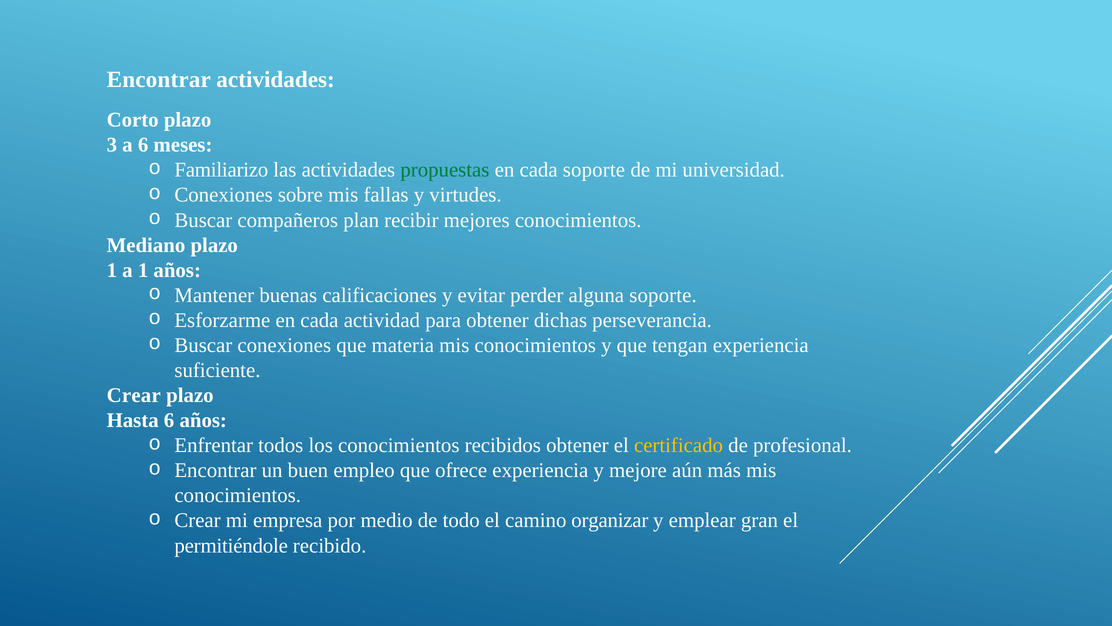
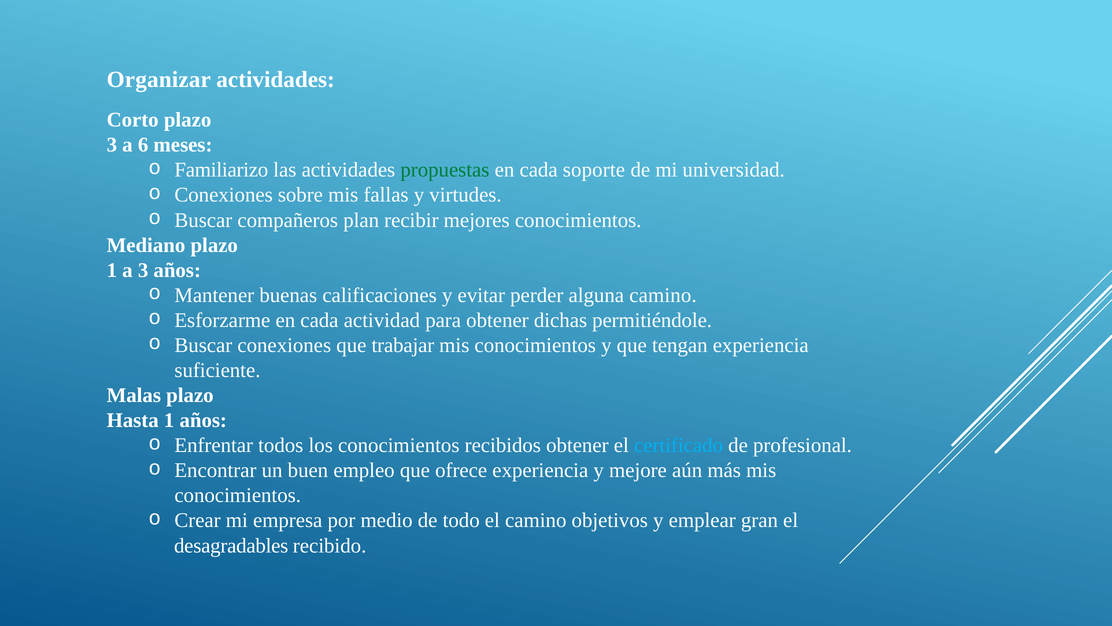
Encontrar at (159, 80): Encontrar -> Organizar
a 1: 1 -> 3
alguna soporte: soporte -> camino
perseverancia: perseverancia -> permitiéndole
materia: materia -> trabajar
Crear at (134, 395): Crear -> Malas
Hasta 6: 6 -> 1
certificado colour: yellow -> light blue
organizar: organizar -> objetivos
permitiéndole: permitiéndole -> desagradables
